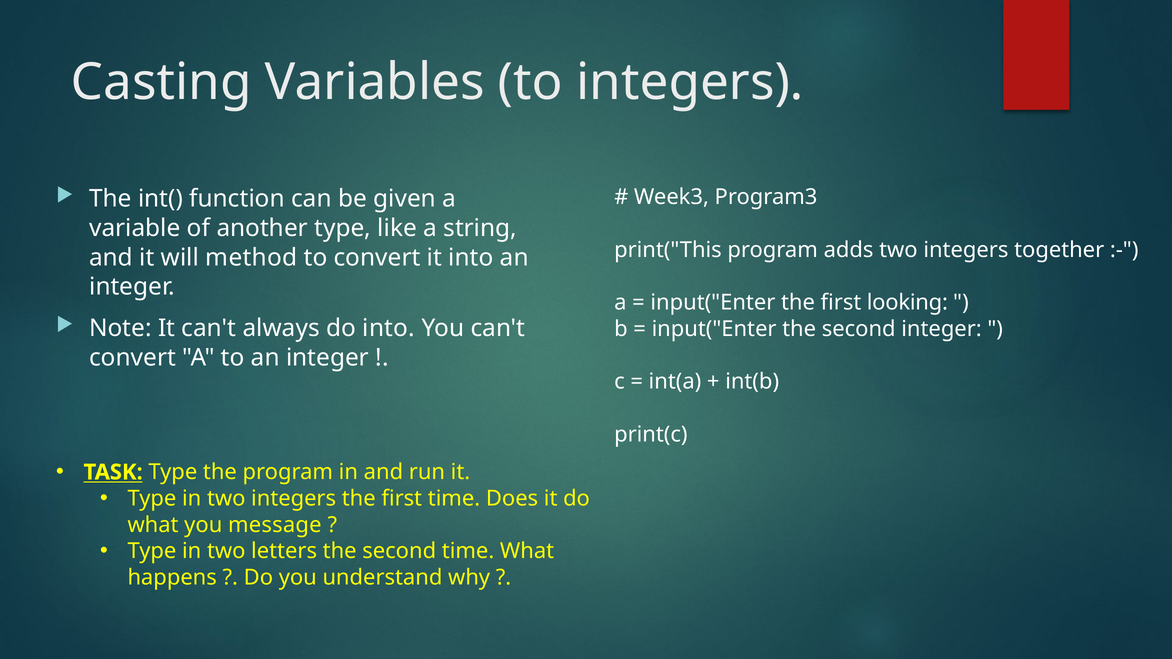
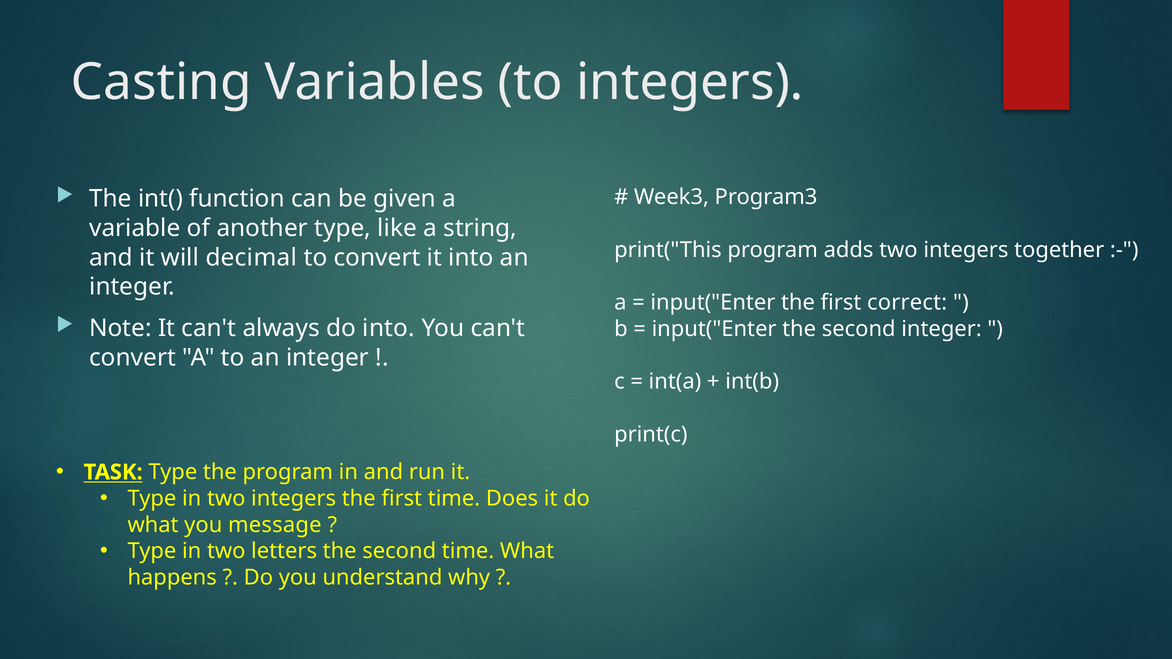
method: method -> decimal
looking: looking -> correct
